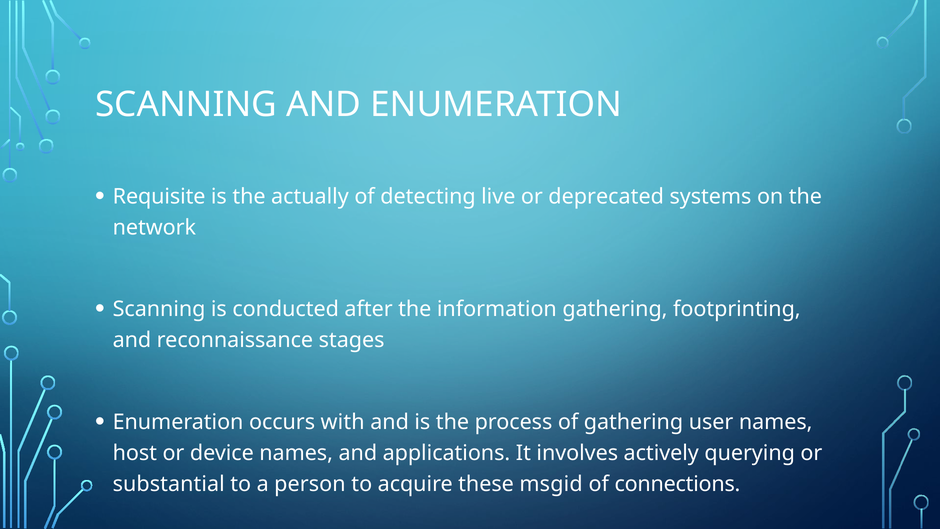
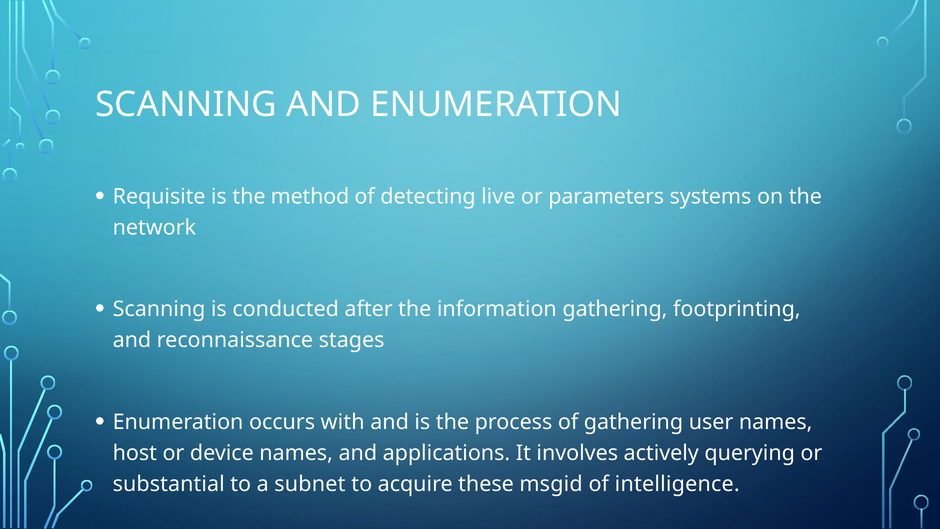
actually: actually -> method
deprecated: deprecated -> parameters
person: person -> subnet
connections: connections -> intelligence
